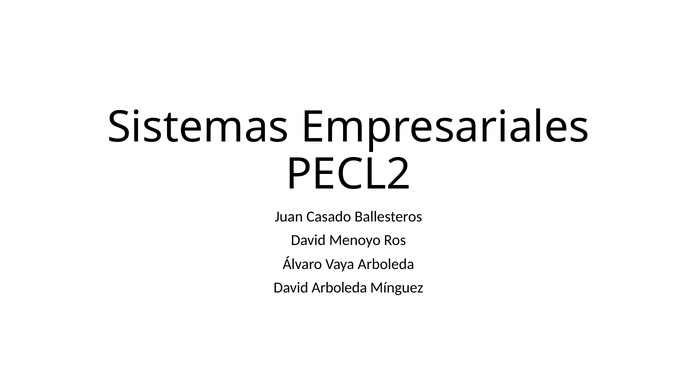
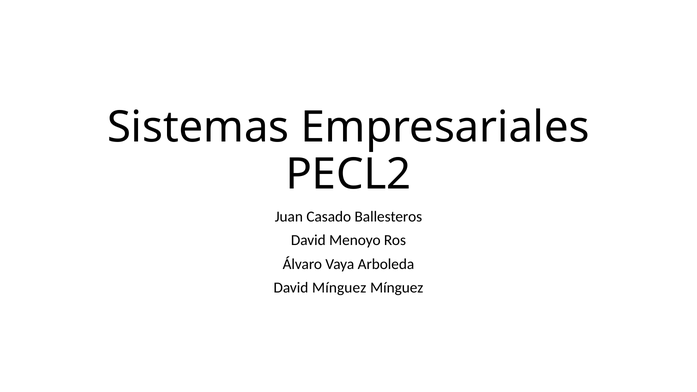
David Arboleda: Arboleda -> Mínguez
